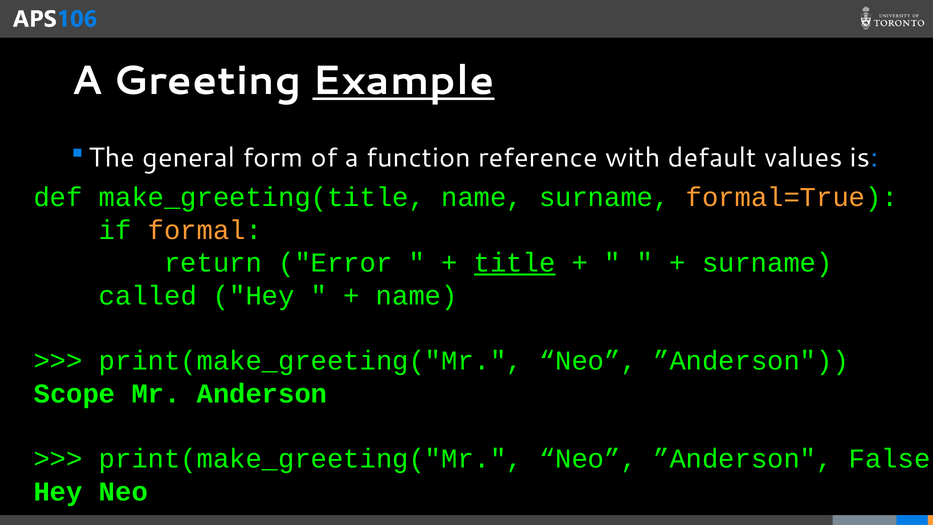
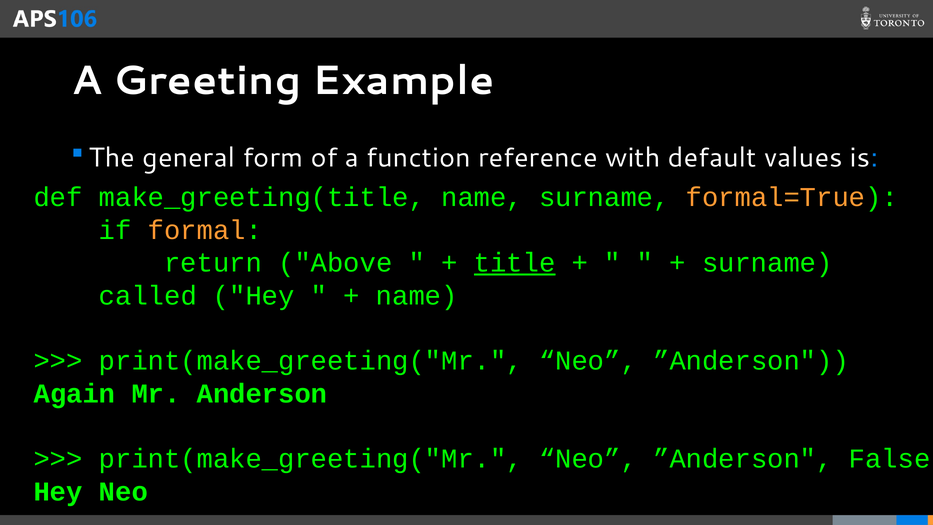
Example underline: present -> none
Error: Error -> Above
Scope: Scope -> Again
